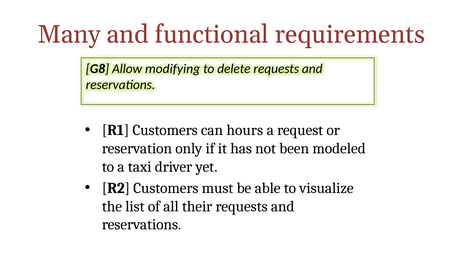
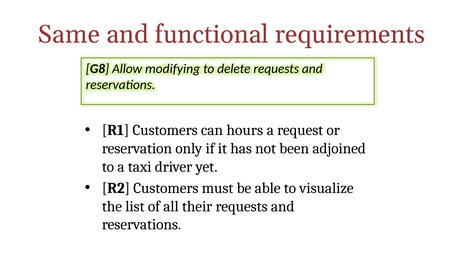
Many: Many -> Same
modeled: modeled -> adjoined
